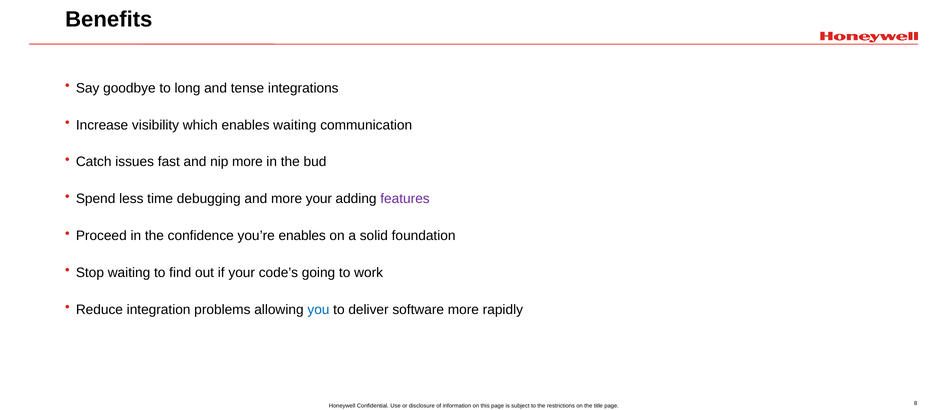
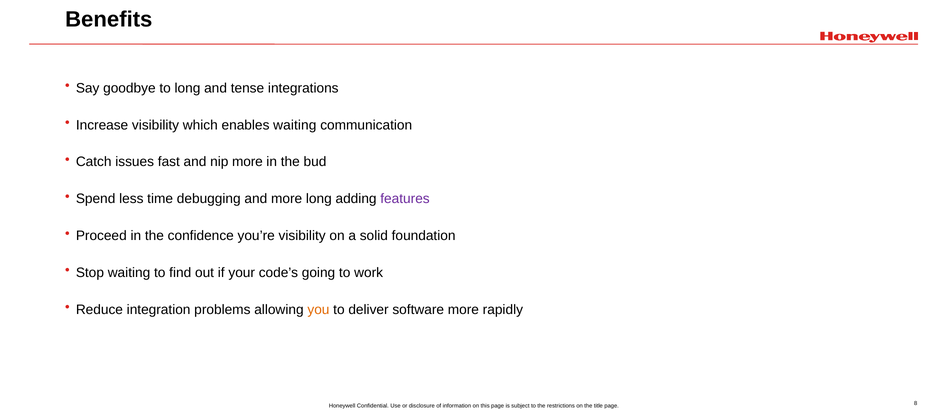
more your: your -> long
you’re enables: enables -> visibility
you colour: blue -> orange
